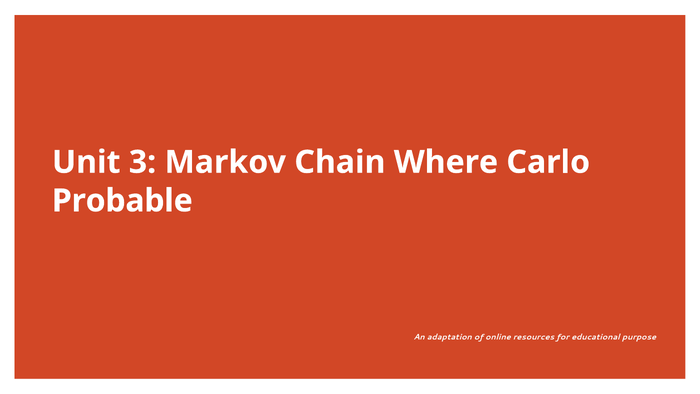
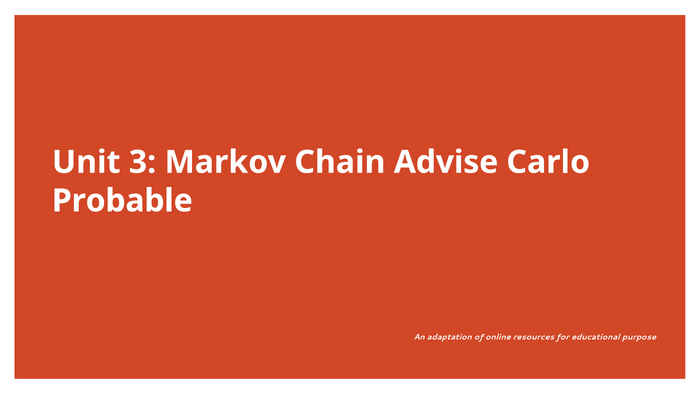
Where: Where -> Advise
